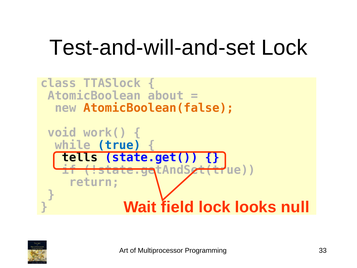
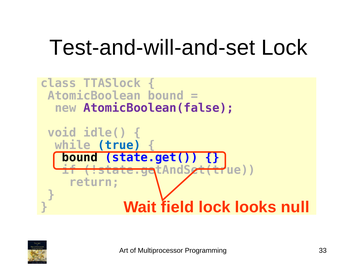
AtomicBoolean about: about -> bound
AtomicBoolean(false colour: orange -> purple
work(: work( -> idle(
tells at (80, 157): tells -> bound
